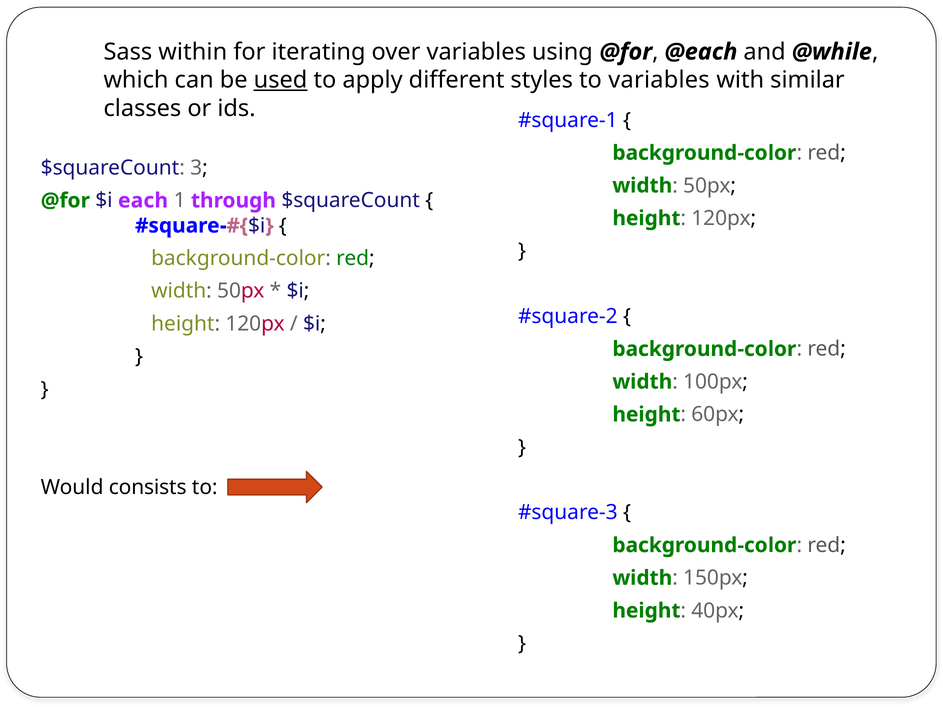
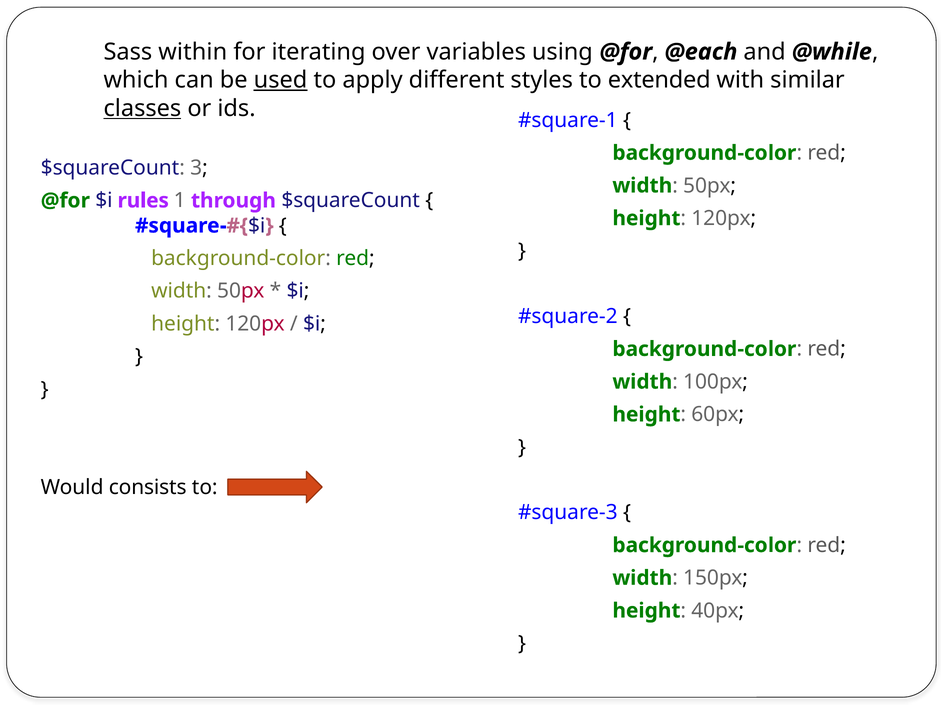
to variables: variables -> extended
classes underline: none -> present
each: each -> rules
